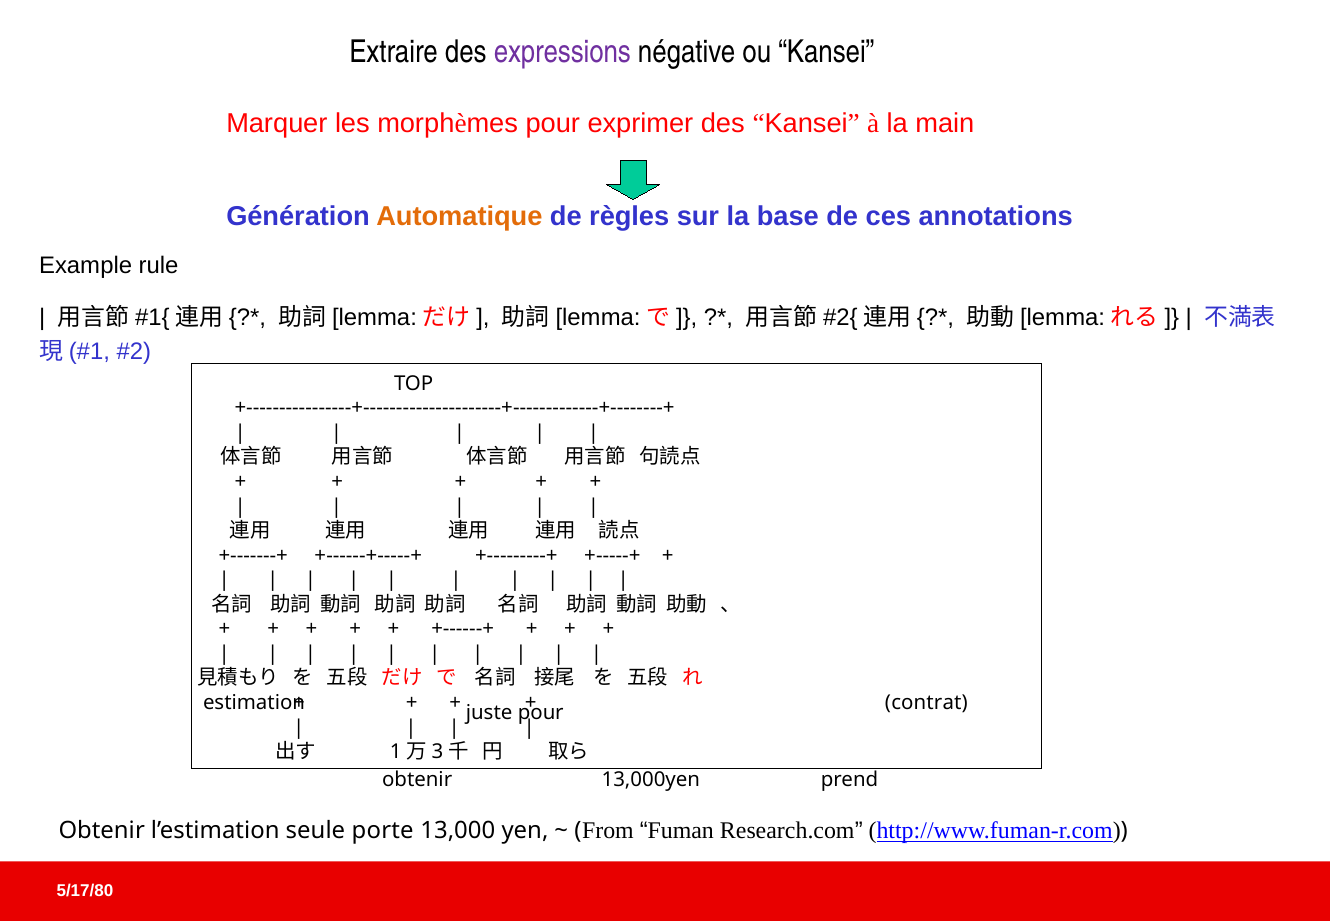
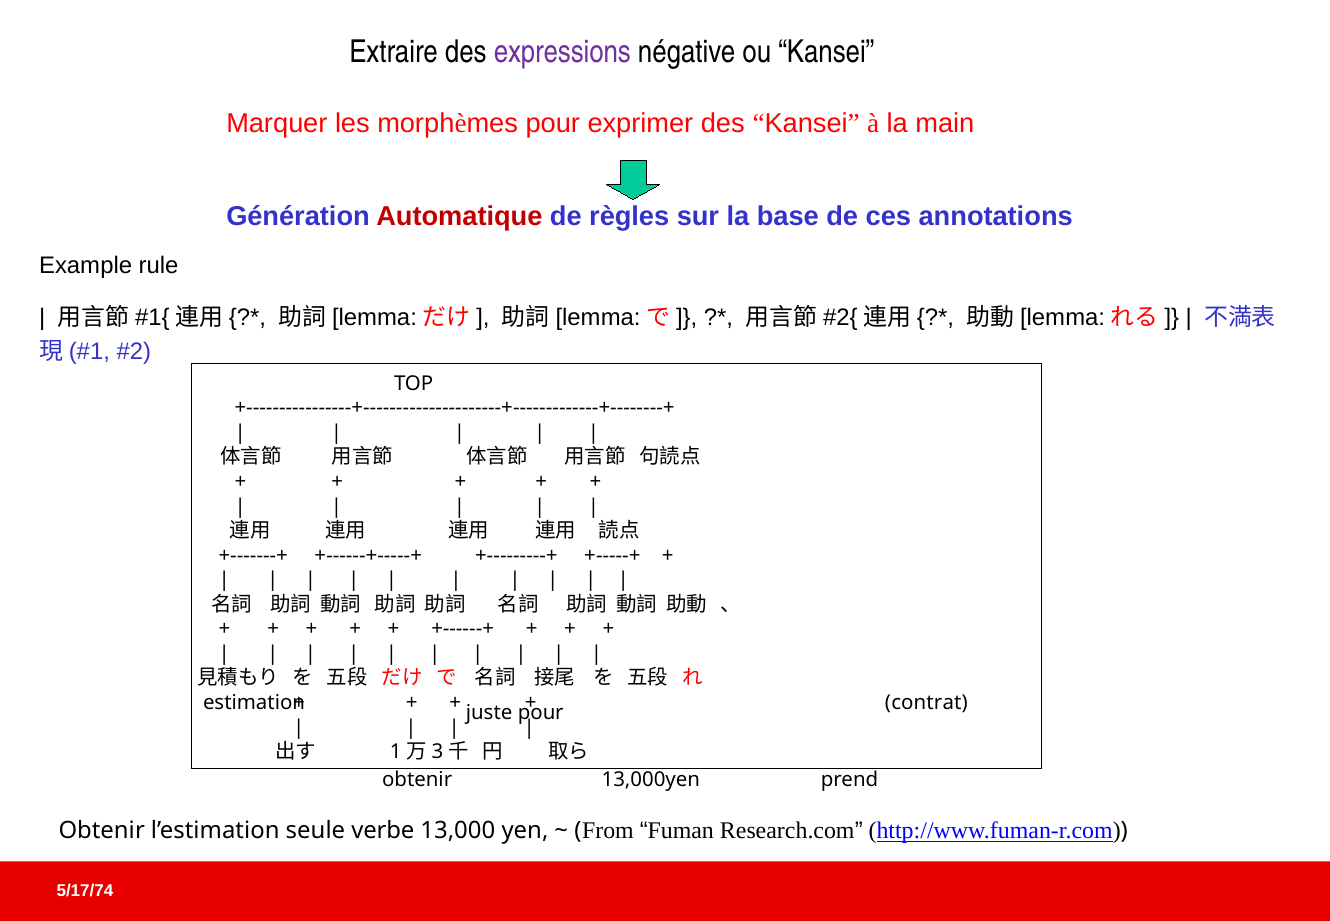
Automatique colour: orange -> red
porte: porte -> verbe
5/17/80: 5/17/80 -> 5/17/74
